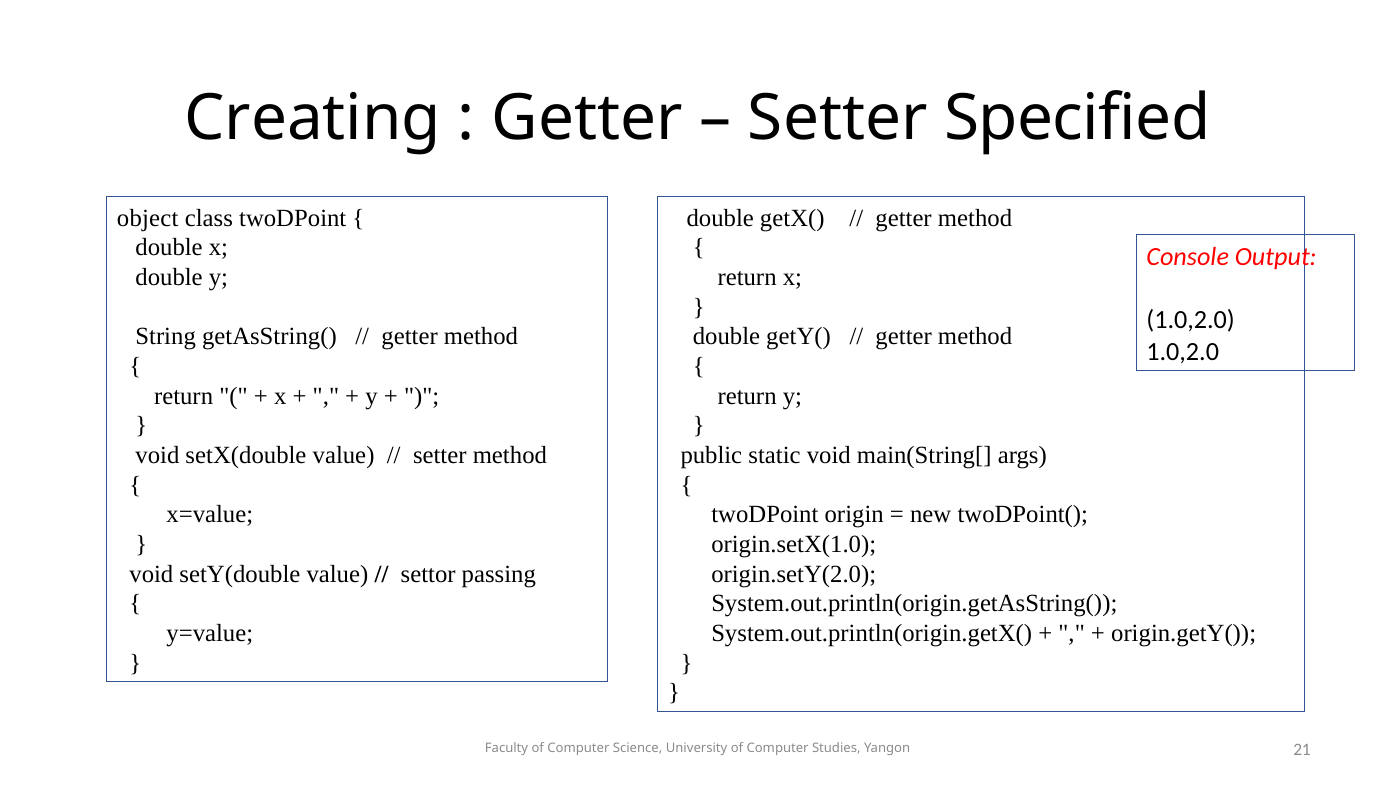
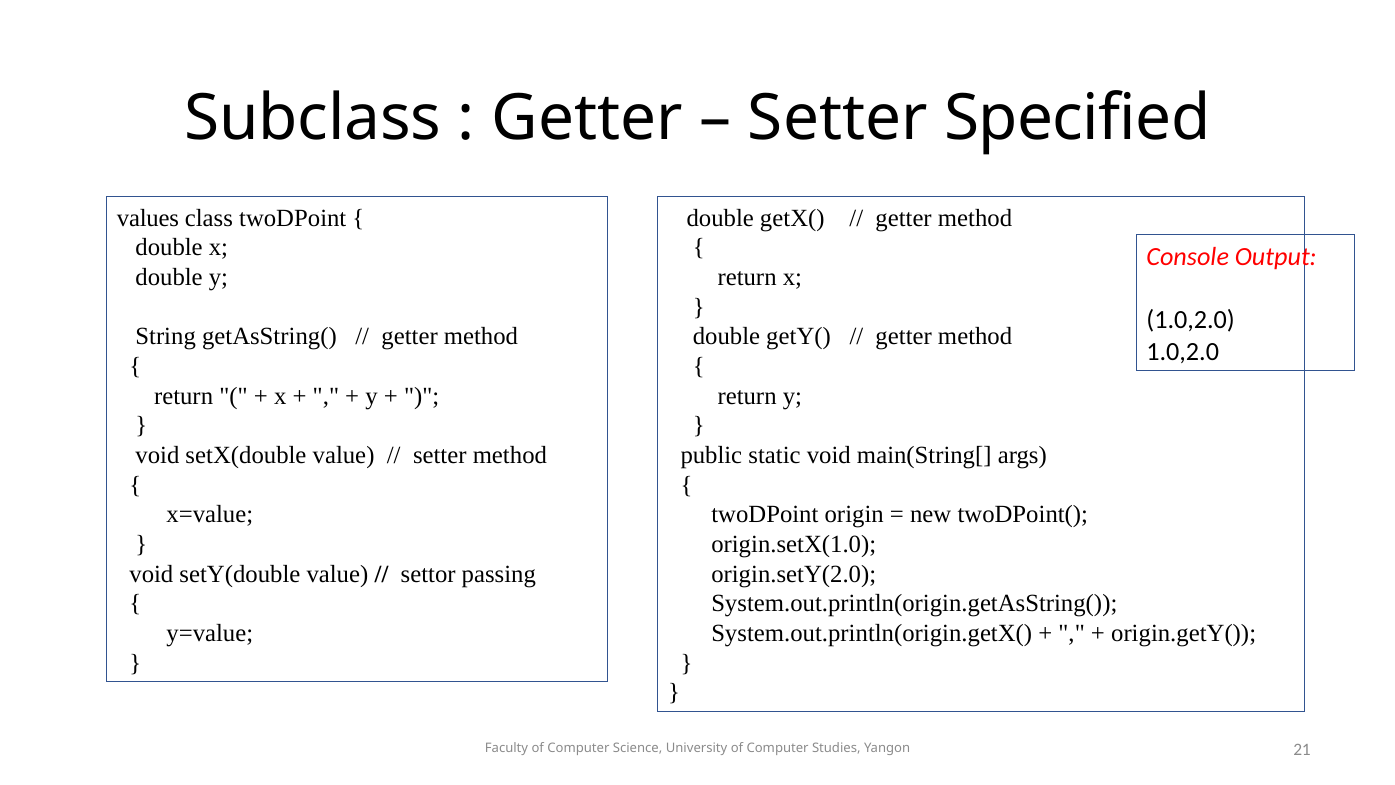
Creating: Creating -> Subclass
object: object -> values
